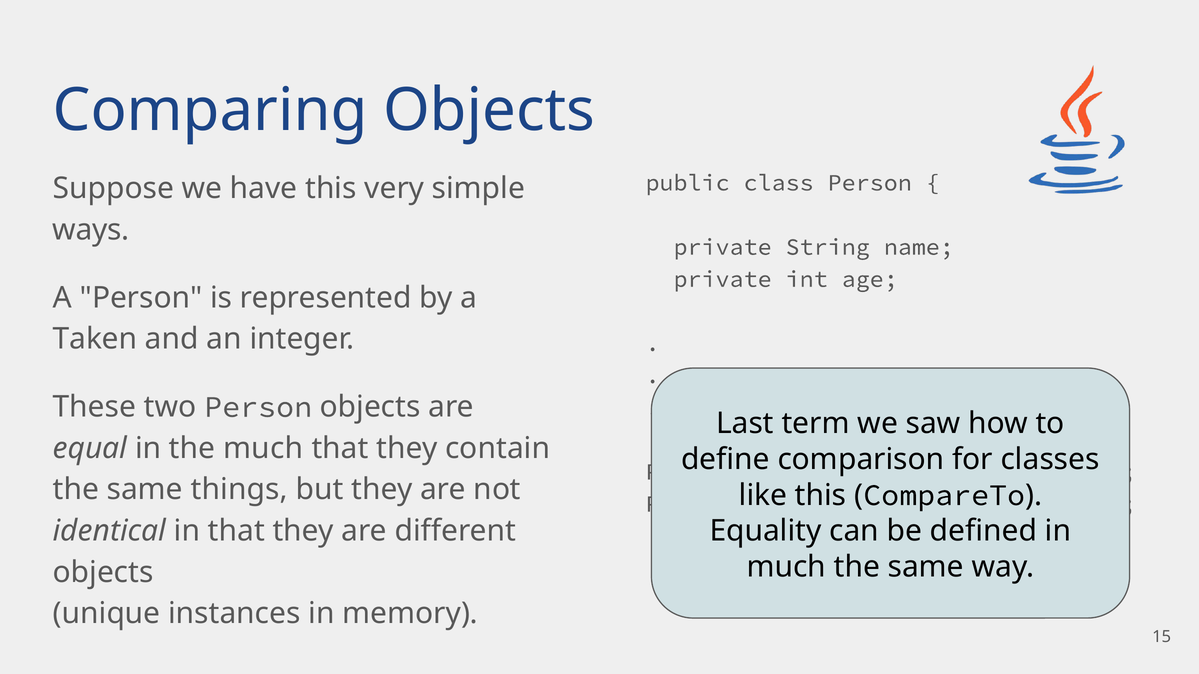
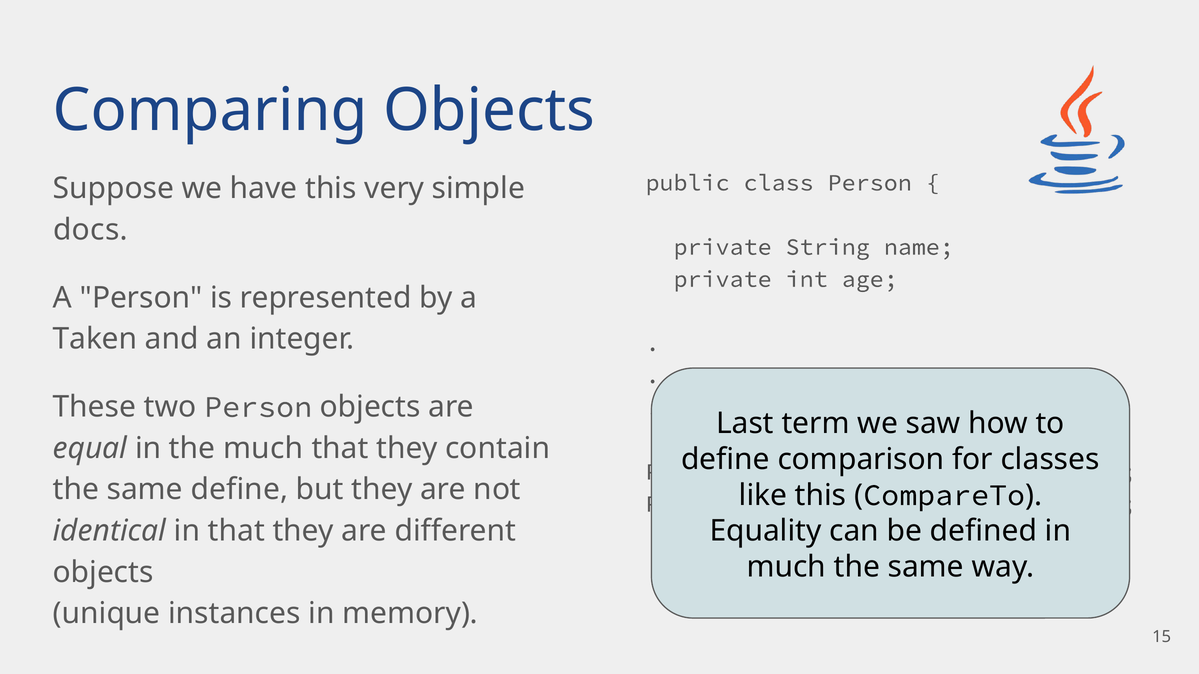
ways: ways -> docs
same things: things -> define
